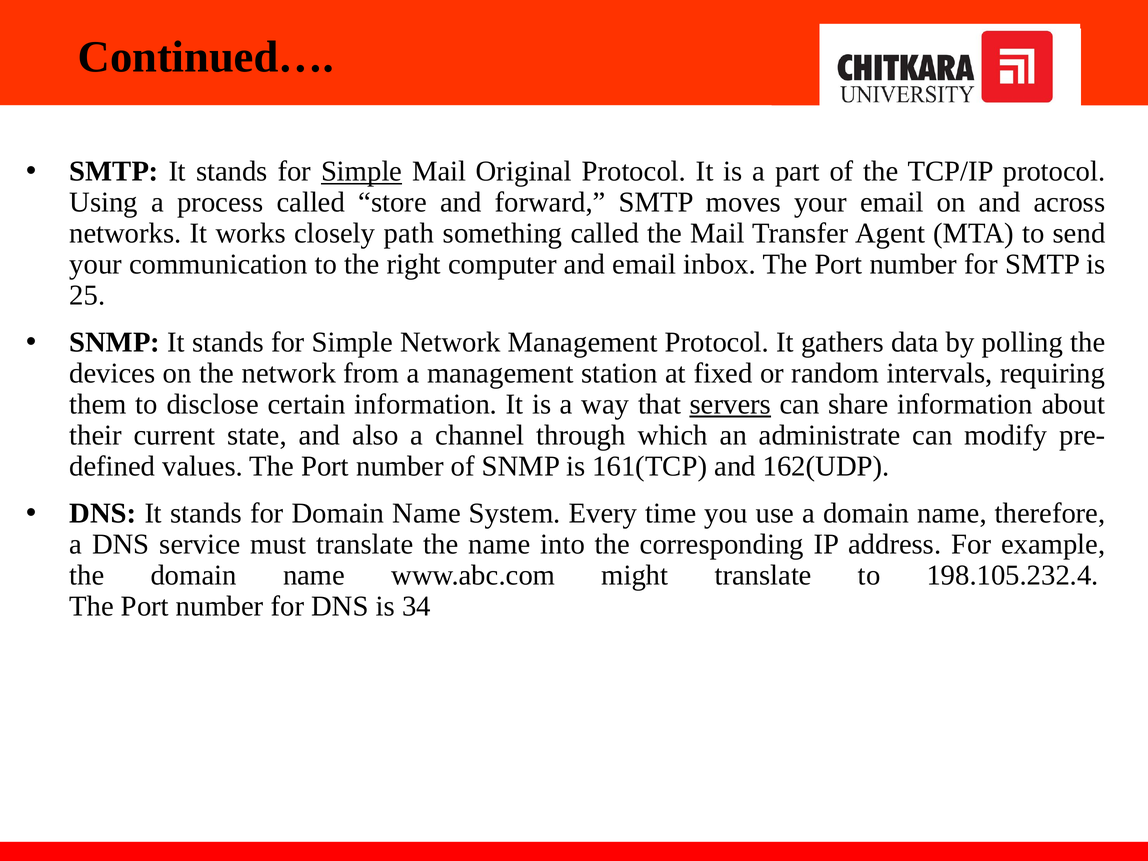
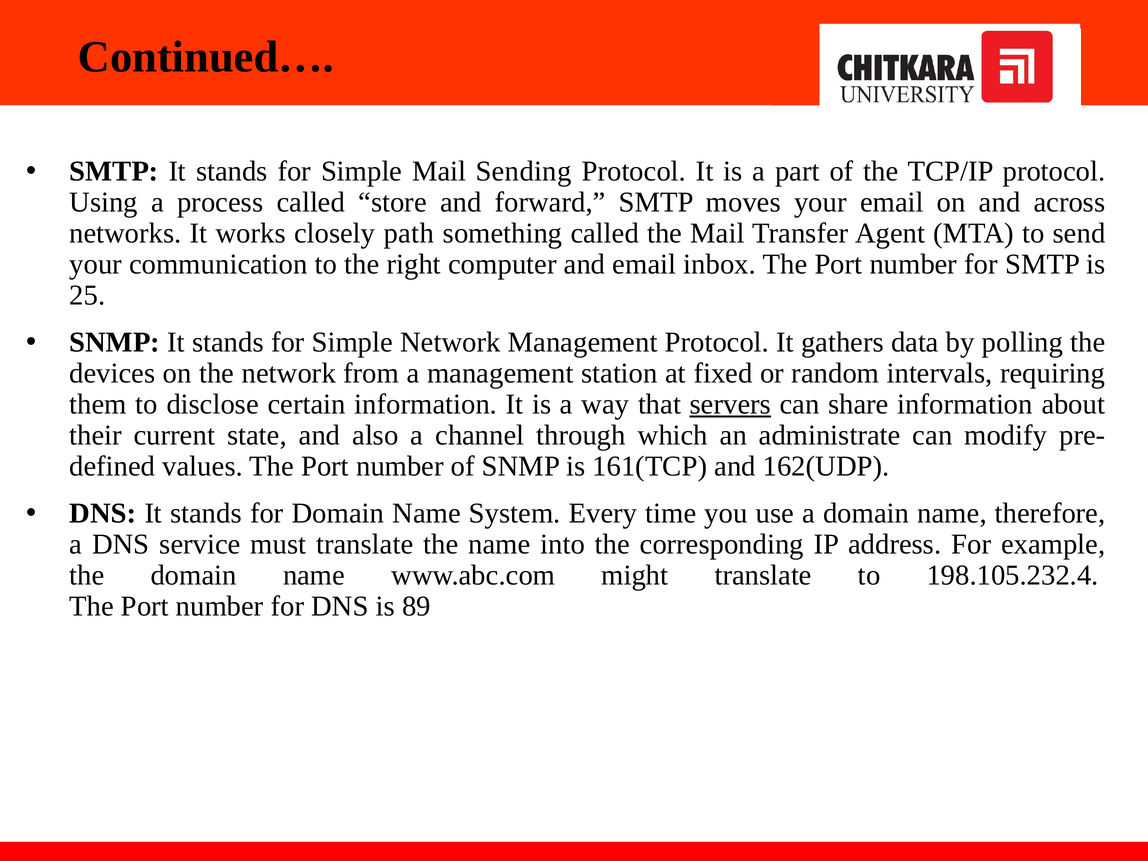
Simple at (362, 171) underline: present -> none
Original: Original -> Sending
34: 34 -> 89
